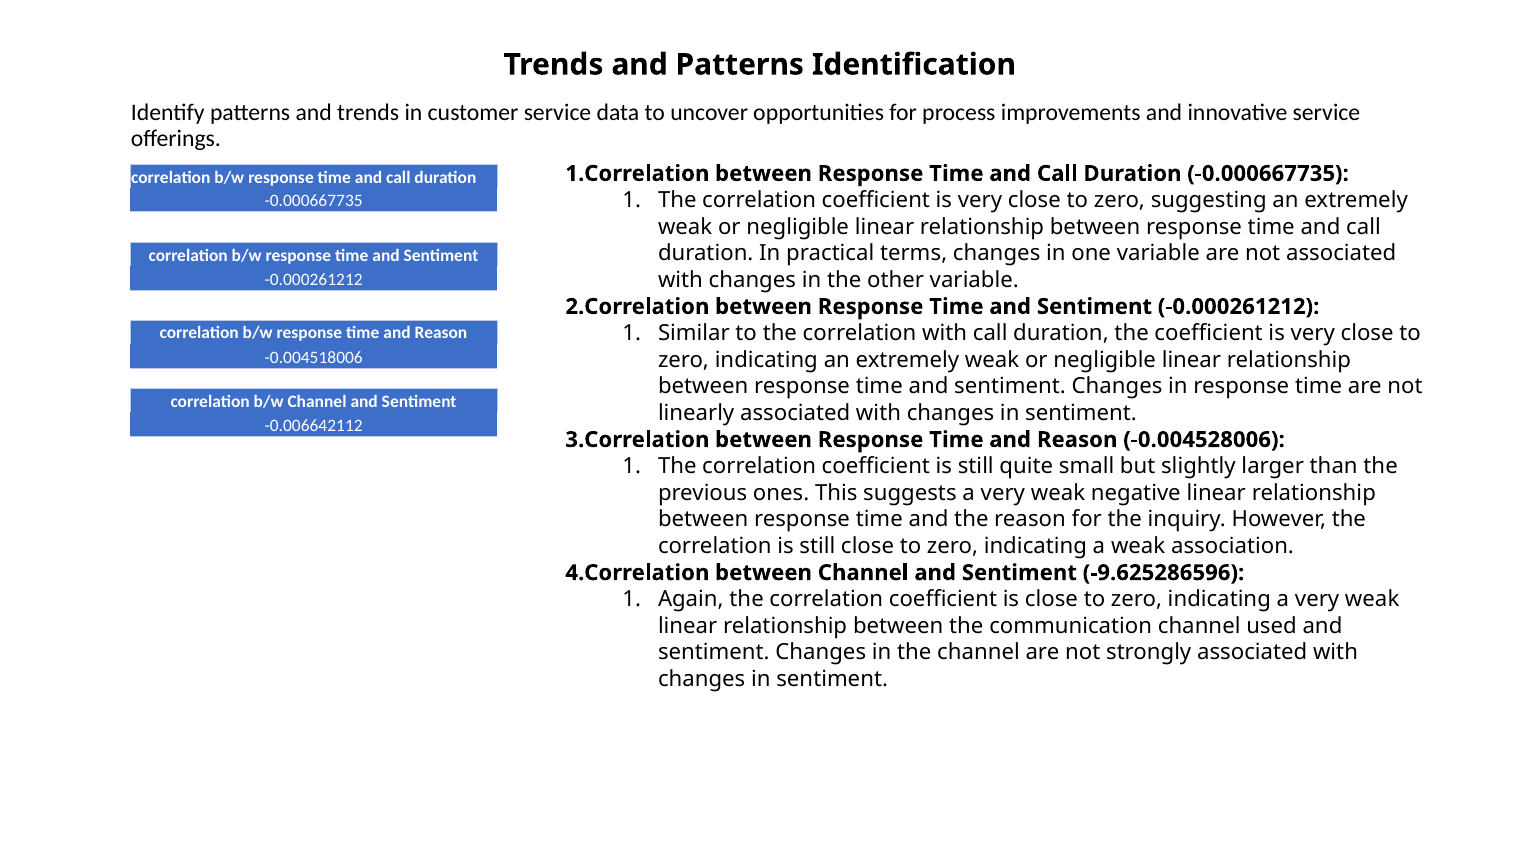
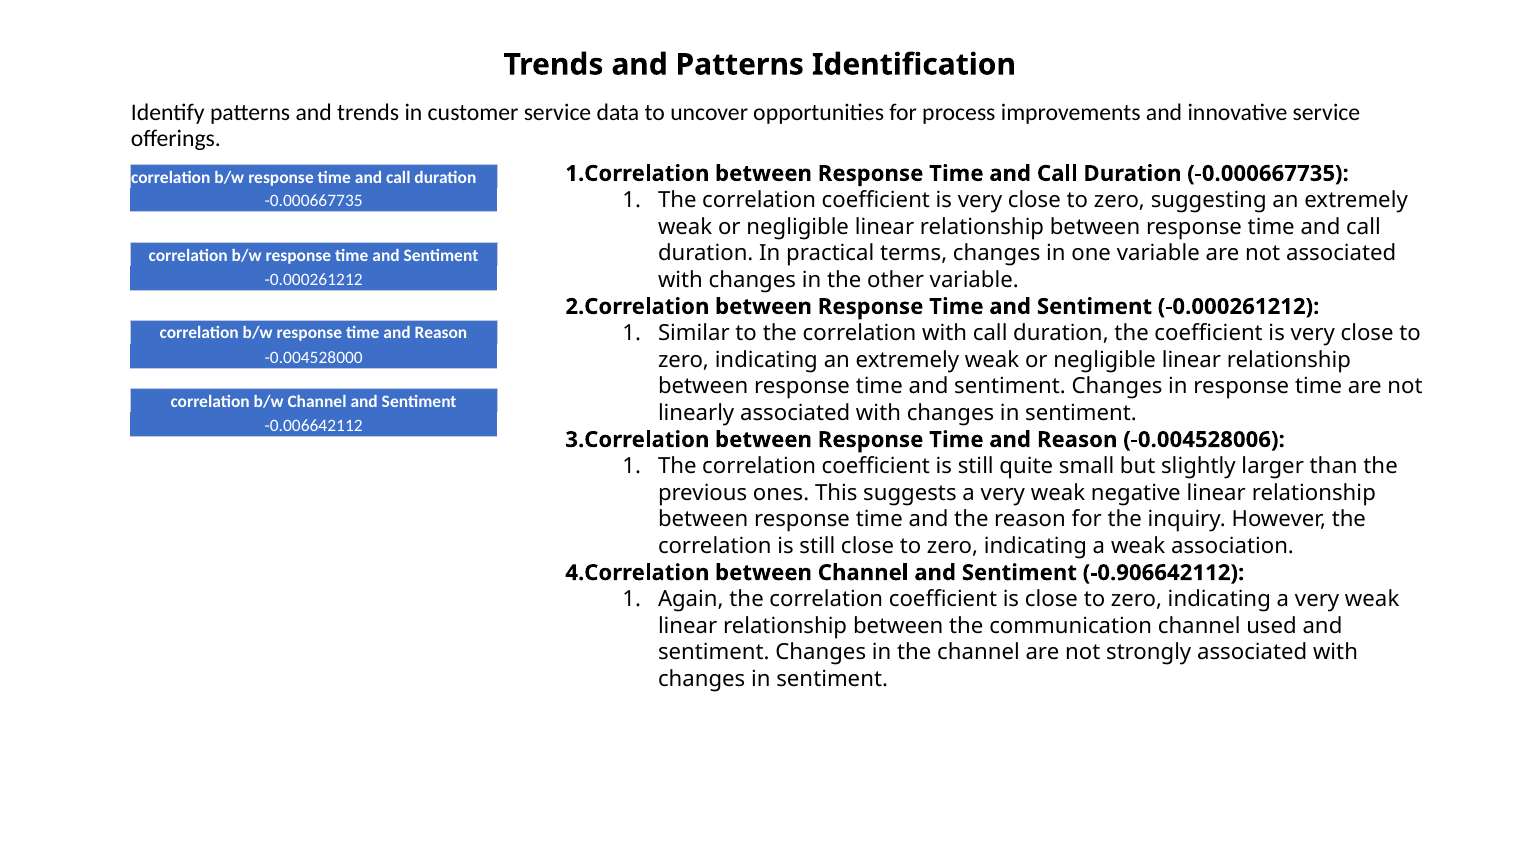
-0.004518006: -0.004518006 -> -0.004528000
-9.625286596: -9.625286596 -> -0.906642112
